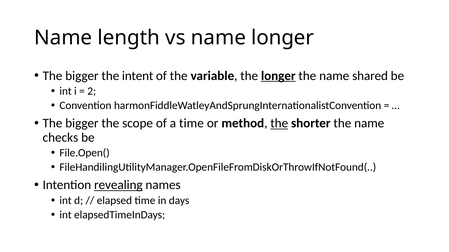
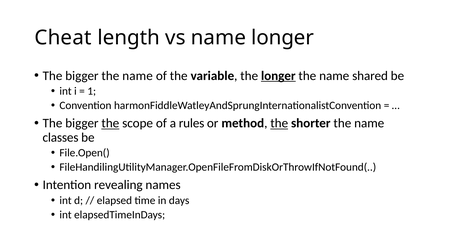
Name at (63, 38): Name -> Cheat
bigger the intent: intent -> name
2: 2 -> 1
the at (110, 124) underline: none -> present
a time: time -> rules
checks: checks -> classes
revealing underline: present -> none
